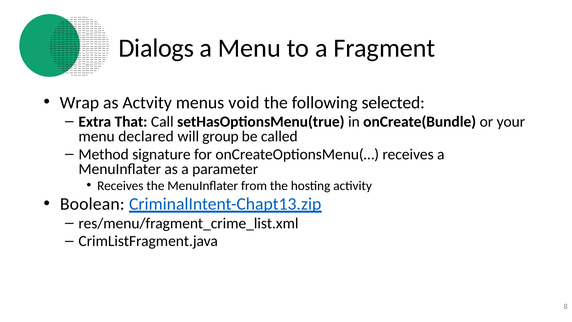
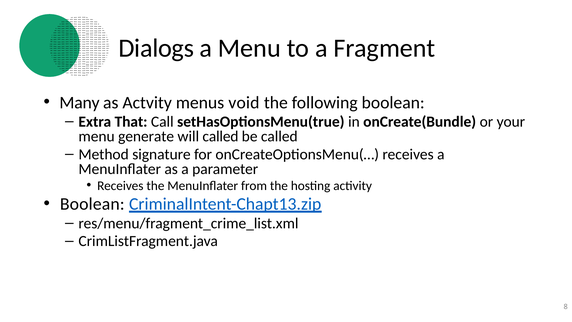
Wrap: Wrap -> Many
following selected: selected -> boolean
declared: declared -> generate
will group: group -> called
